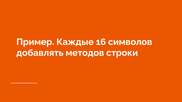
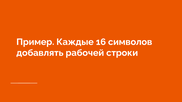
методов: методов -> рабочей
